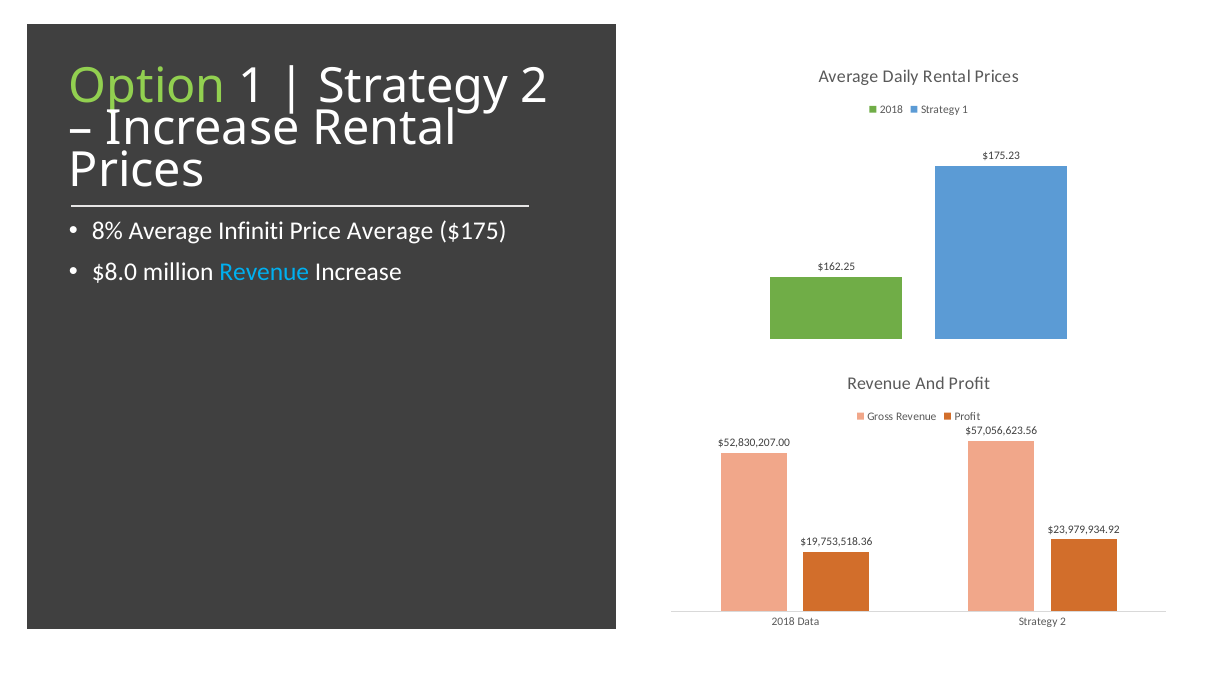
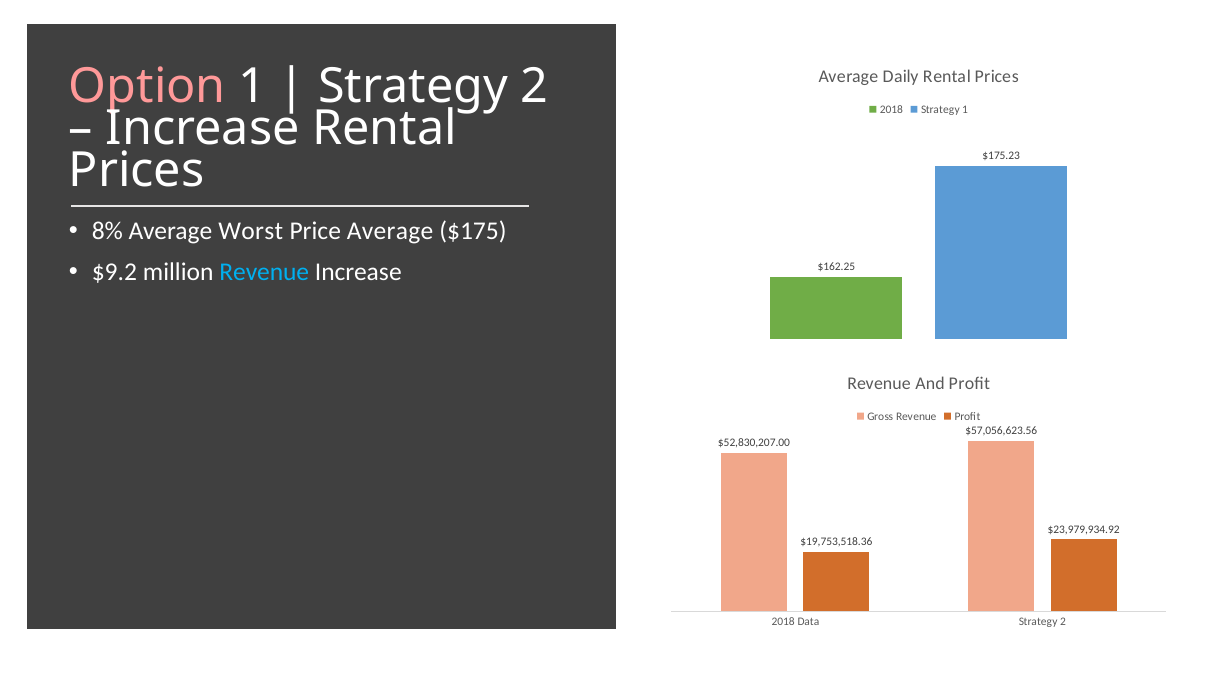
Option colour: light green -> pink
Infiniti: Infiniti -> Worst
$8.0: $8.0 -> $9.2
